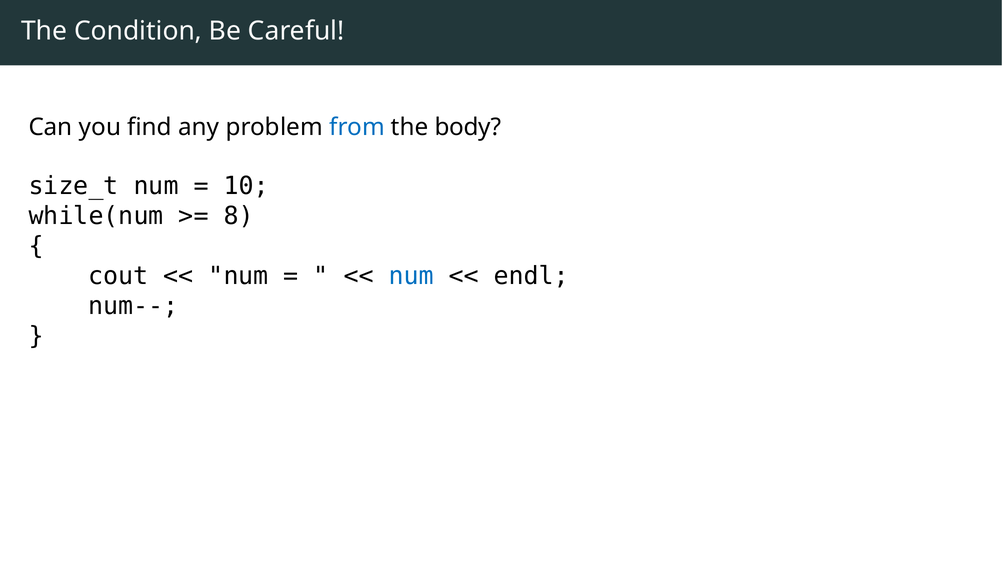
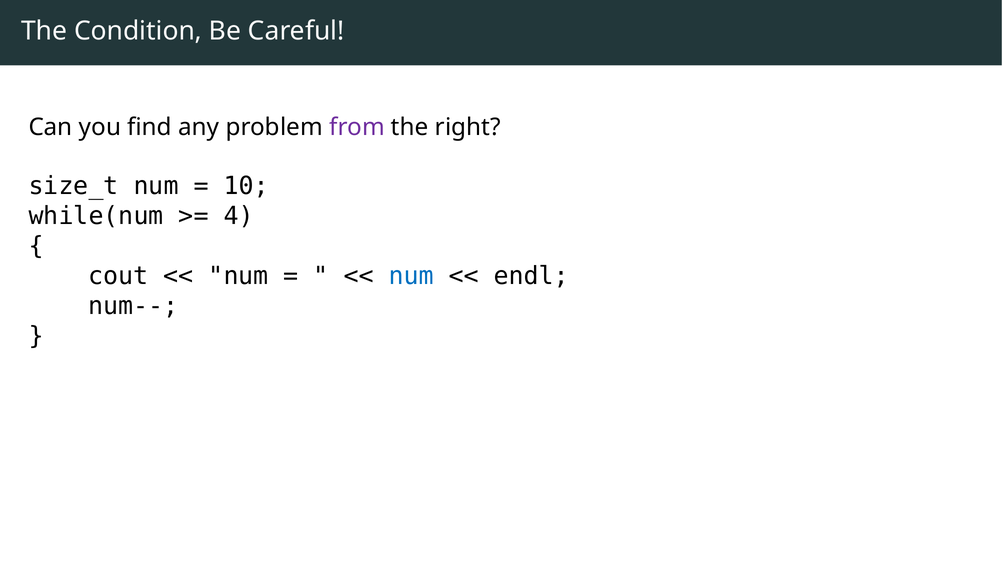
from colour: blue -> purple
body: body -> right
8: 8 -> 4
